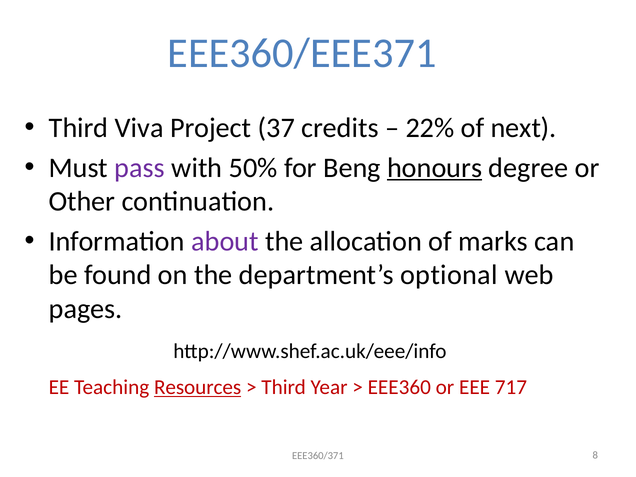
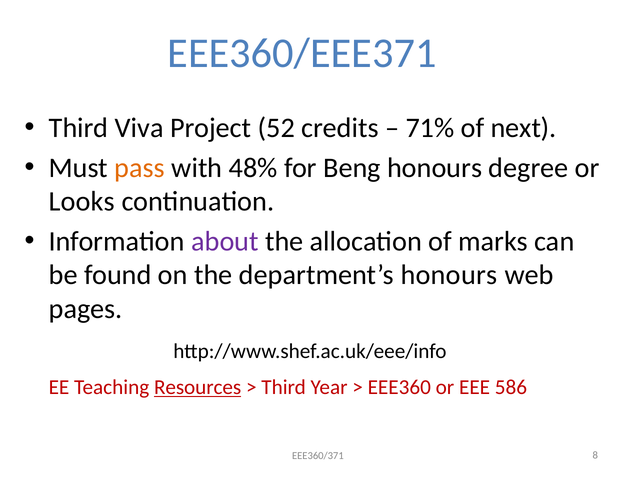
37: 37 -> 52
22%: 22% -> 71%
pass colour: purple -> orange
50%: 50% -> 48%
honours at (435, 168) underline: present -> none
Other: Other -> Looks
department’s optional: optional -> honours
717: 717 -> 586
